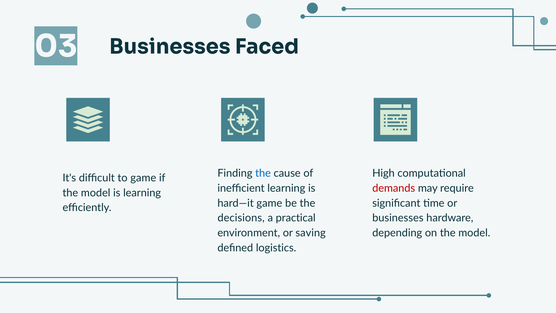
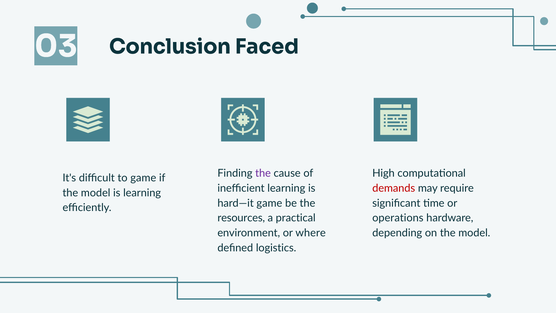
Businesses at (170, 47): Businesses -> Conclusion
the at (263, 173) colour: blue -> purple
decisions: decisions -> resources
businesses at (398, 218): businesses -> operations
saving: saving -> where
